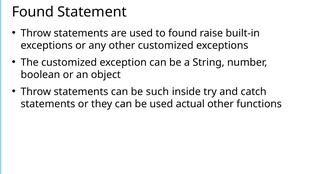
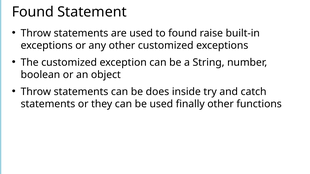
such: such -> does
actual: actual -> finally
